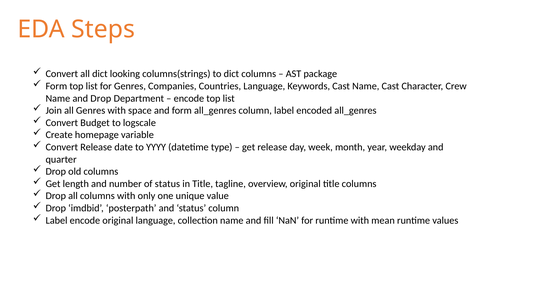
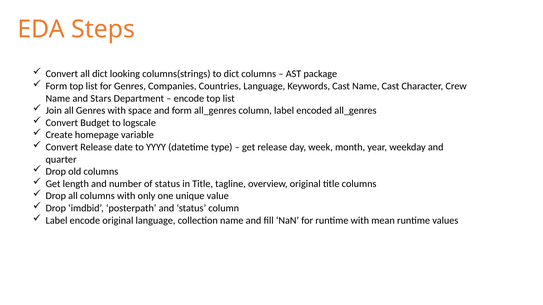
and Drop: Drop -> Stars
